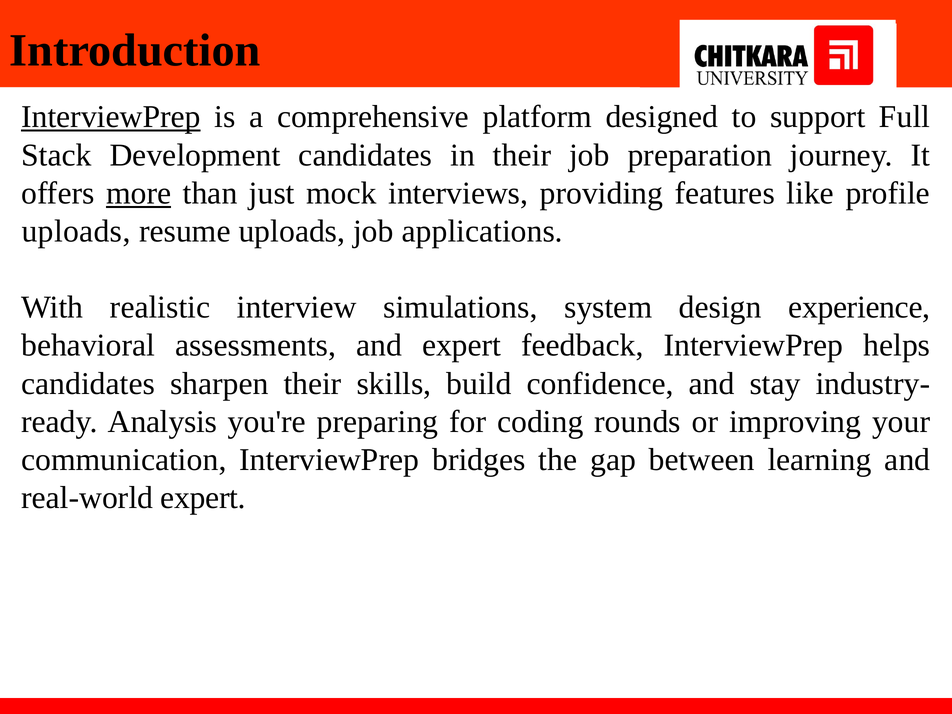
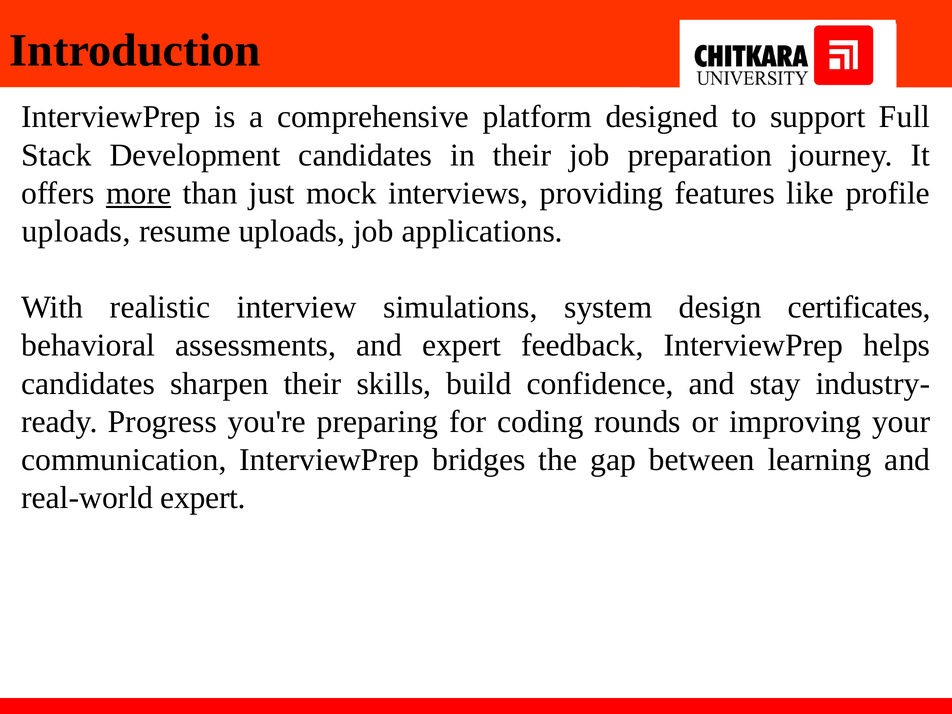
InterviewPrep at (111, 117) underline: present -> none
experience: experience -> certificates
Analysis: Analysis -> Progress
